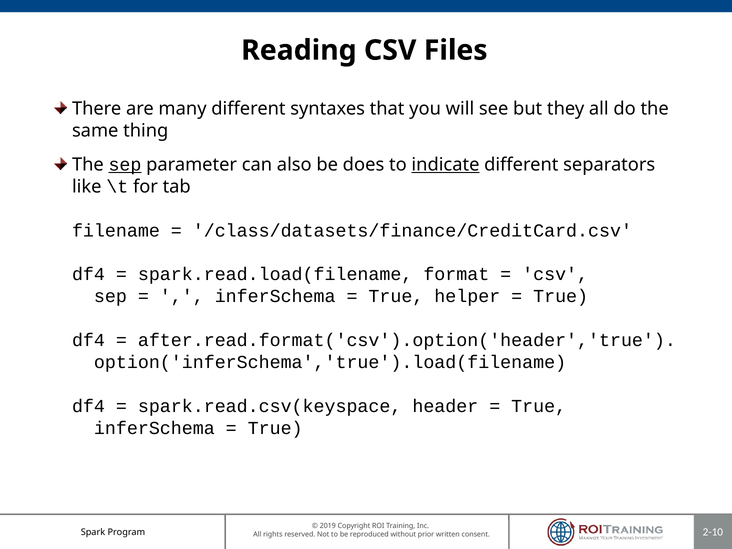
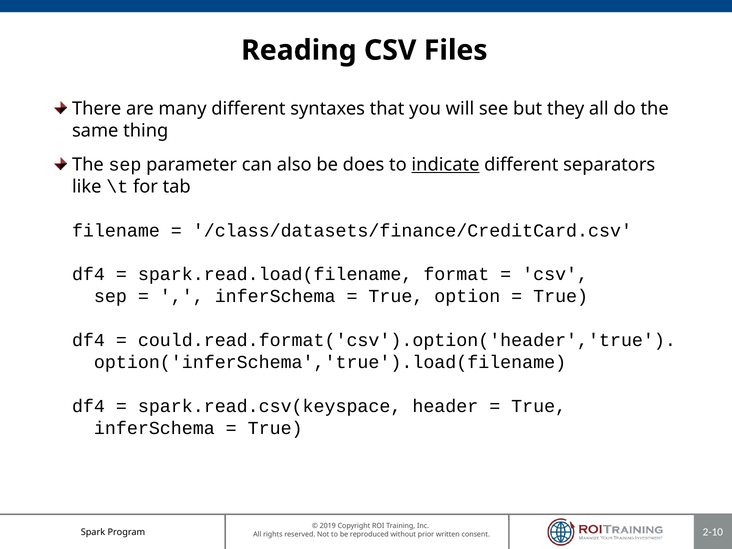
sep at (125, 165) underline: present -> none
helper: helper -> option
after.read.format('csv').option('header','true: after.read.format('csv').option('header','true -> could.read.format('csv').option('header','true
